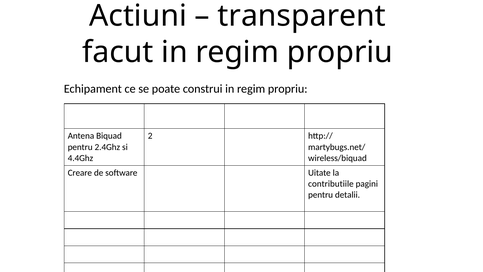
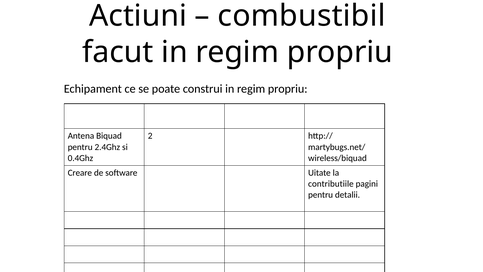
transparent: transparent -> combustibil
4.4Ghz: 4.4Ghz -> 0.4Ghz
